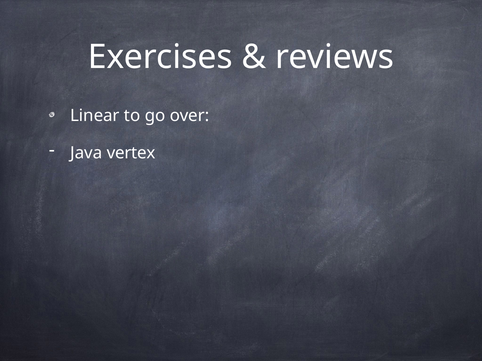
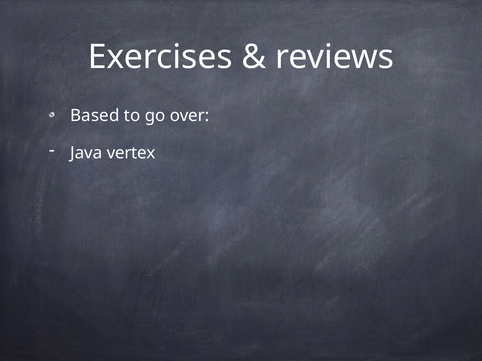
Linear: Linear -> Based
